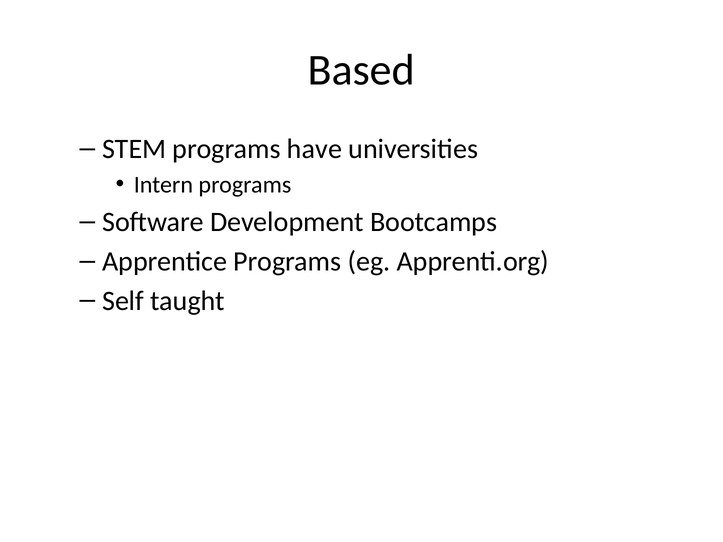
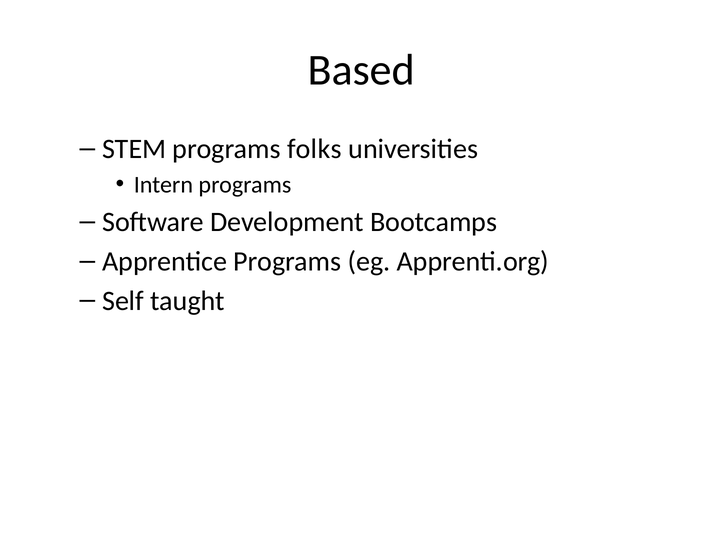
have: have -> folks
